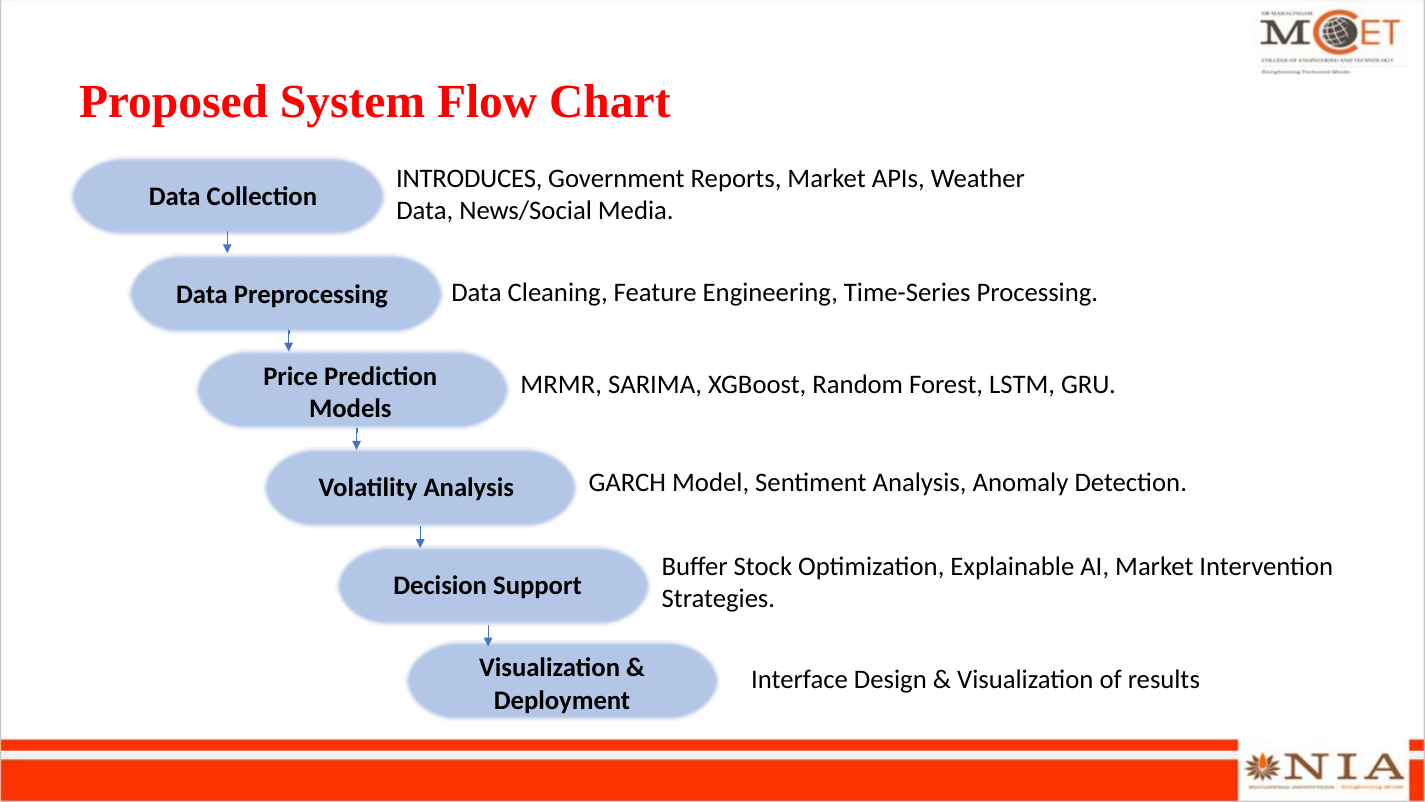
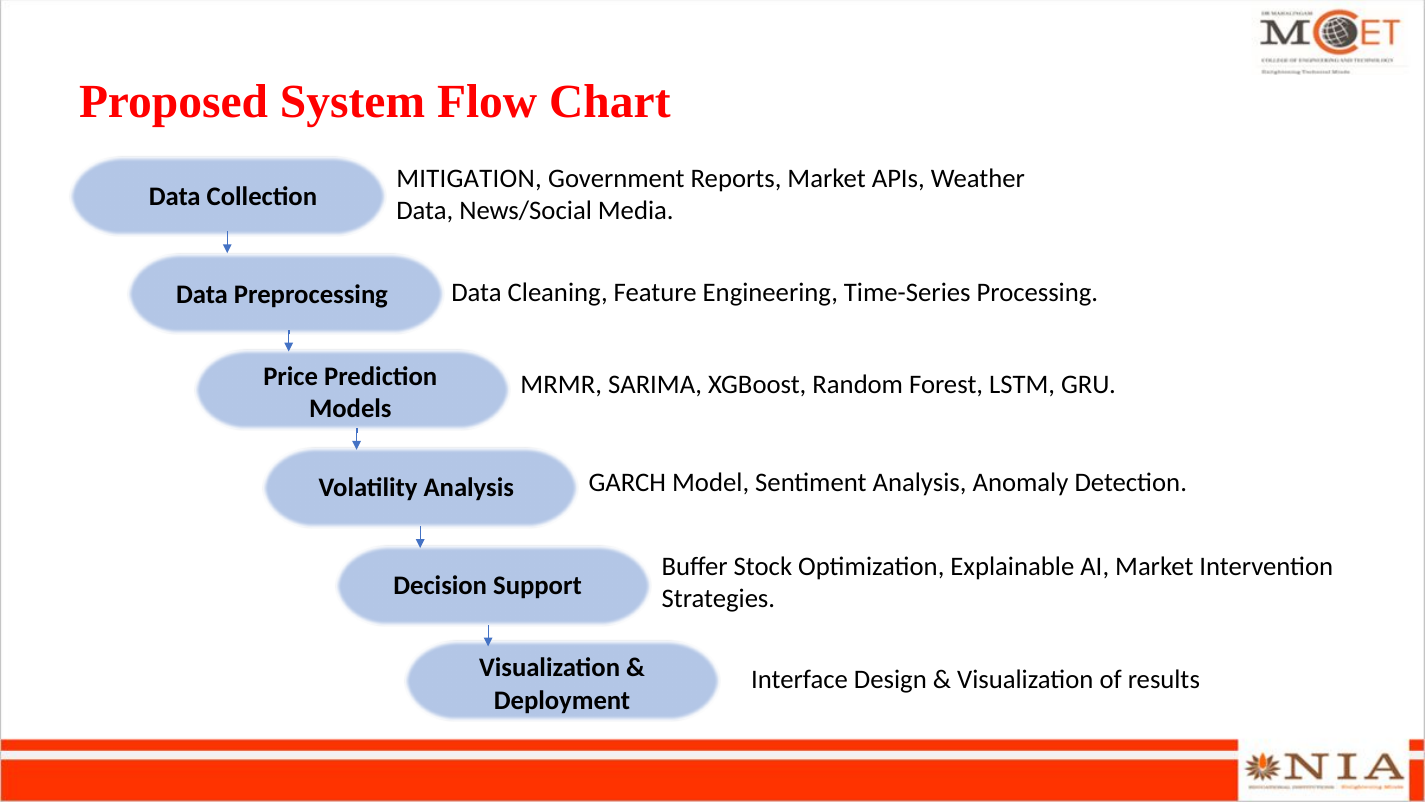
INTRODUCES: INTRODUCES -> MITIGATION
